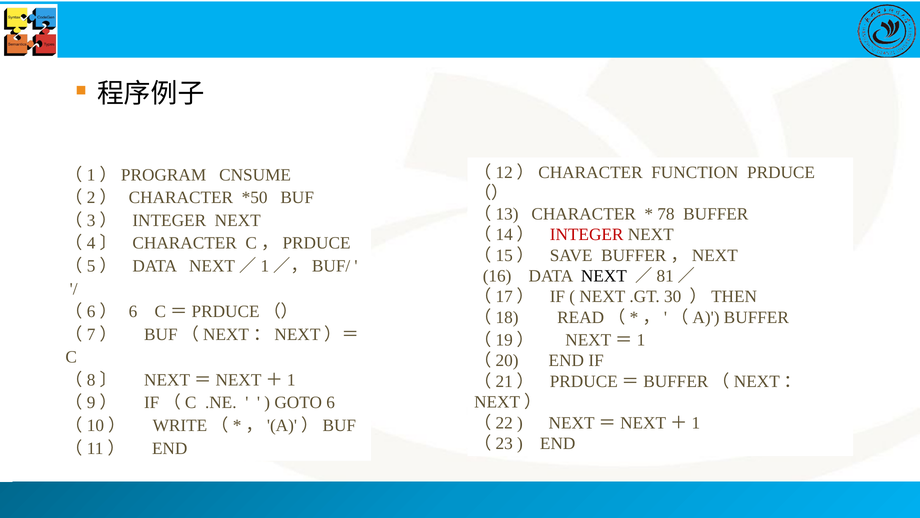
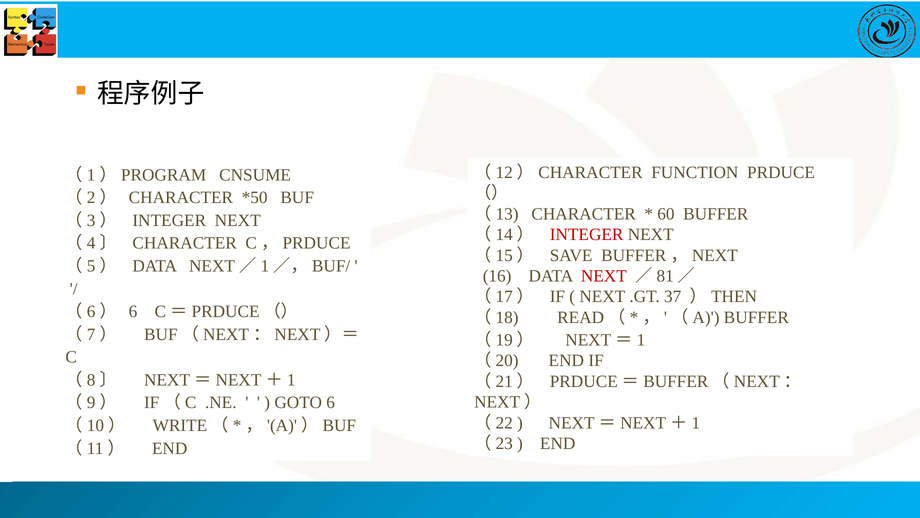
78: 78 -> 60
NEXT at (604, 276) colour: black -> red
30: 30 -> 37
